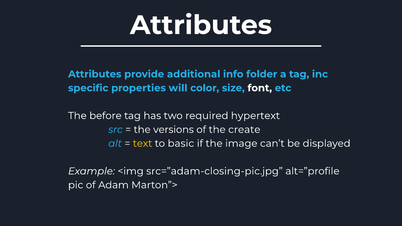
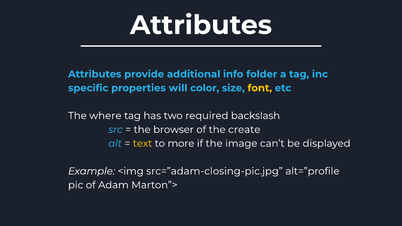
font colour: white -> yellow
before: before -> where
hypertext: hypertext -> backslash
versions: versions -> browser
basic: basic -> more
